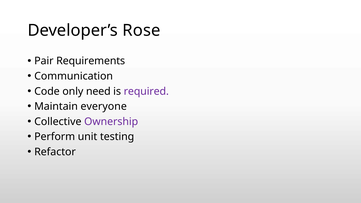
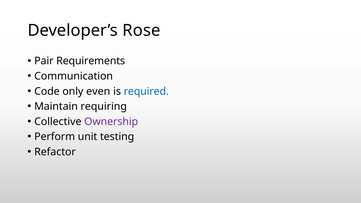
need: need -> even
required colour: purple -> blue
everyone: everyone -> requiring
